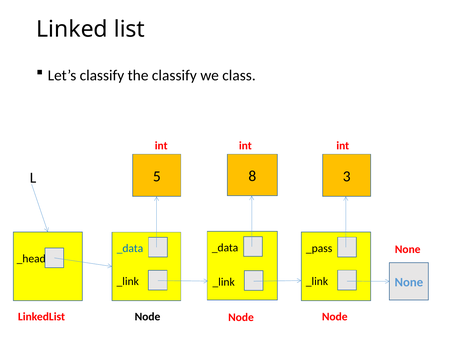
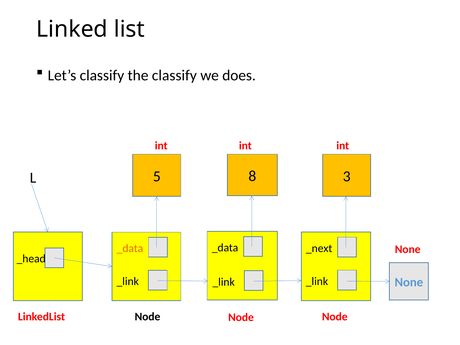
class: class -> does
_pass: _pass -> _next
_data at (130, 248) colour: blue -> orange
